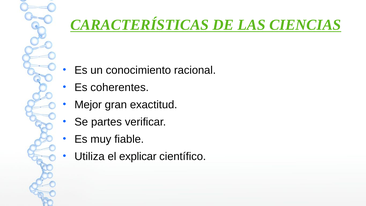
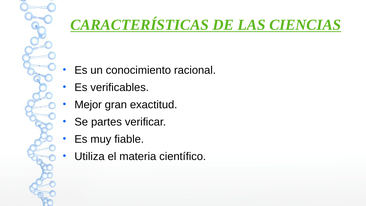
coherentes: coherentes -> verificables
explicar: explicar -> materia
